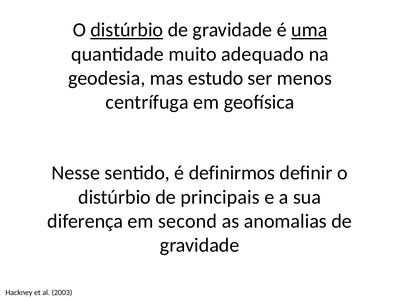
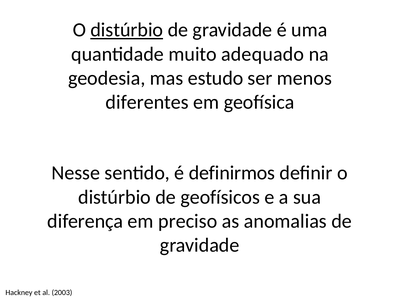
uma underline: present -> none
centrífuga: centrífuga -> diferentes
principais: principais -> geofísicos
second: second -> preciso
